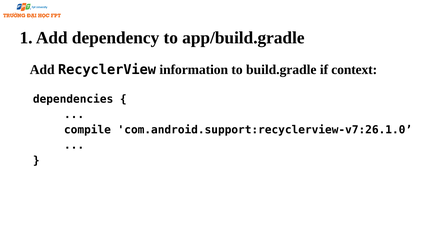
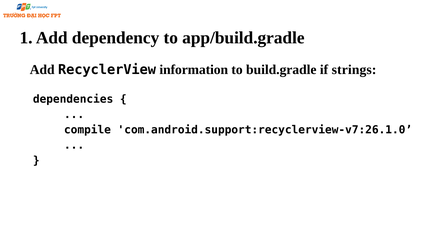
context: context -> strings
